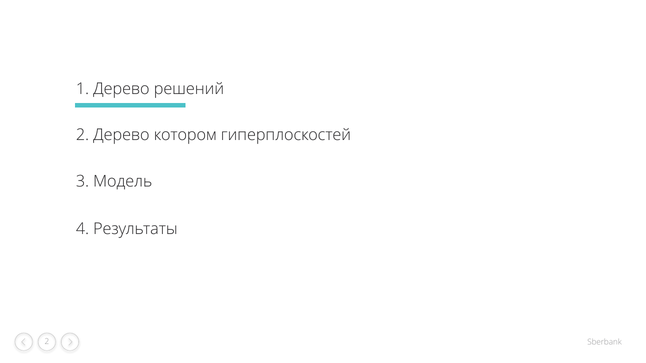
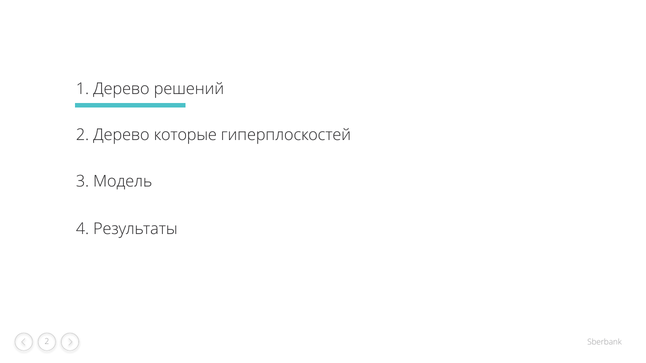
котором: котором -> которые
